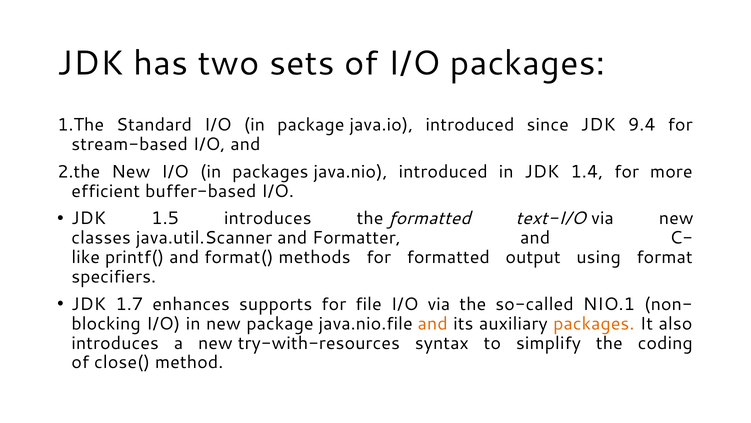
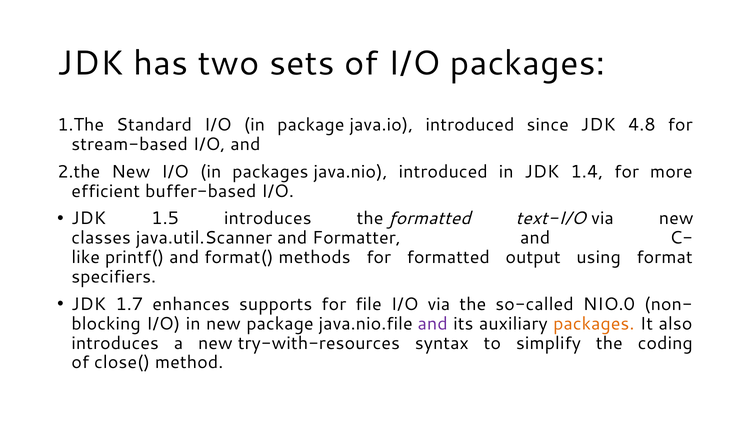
9.4: 9.4 -> 4.8
NIO.1: NIO.1 -> NIO.0
and at (433, 323) colour: orange -> purple
